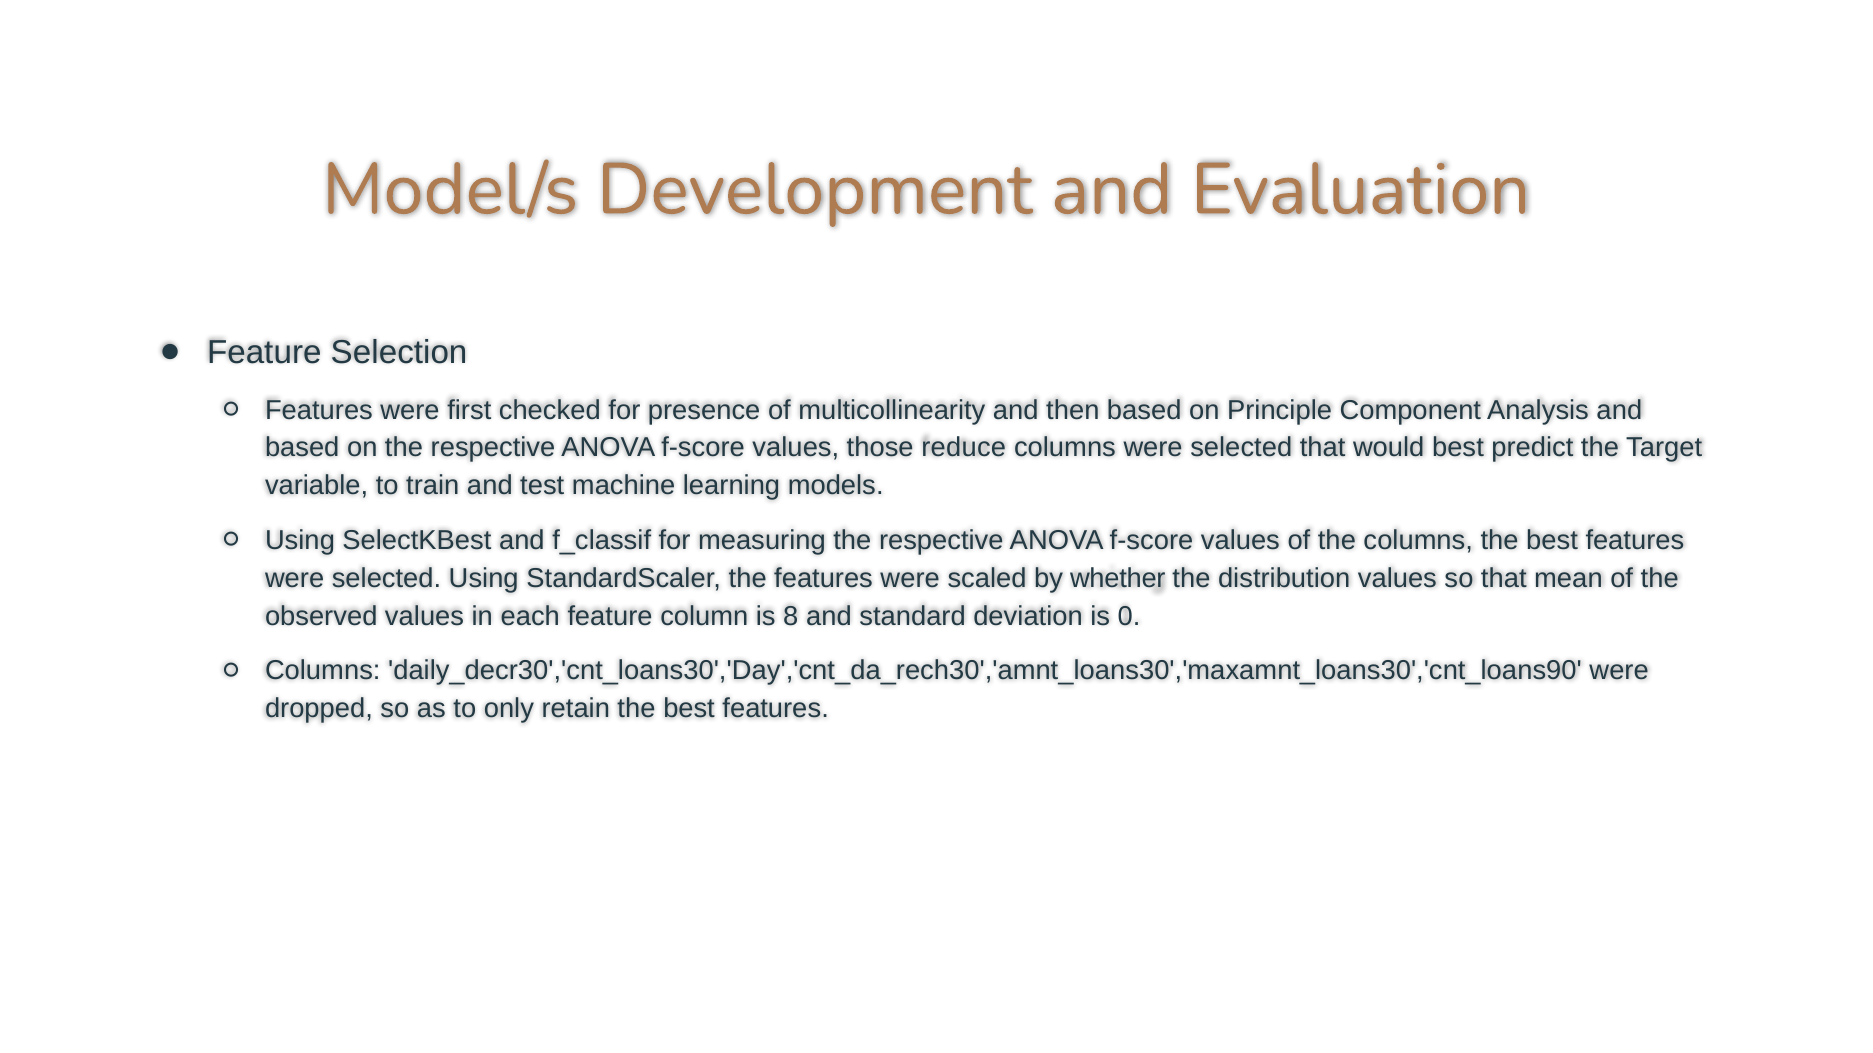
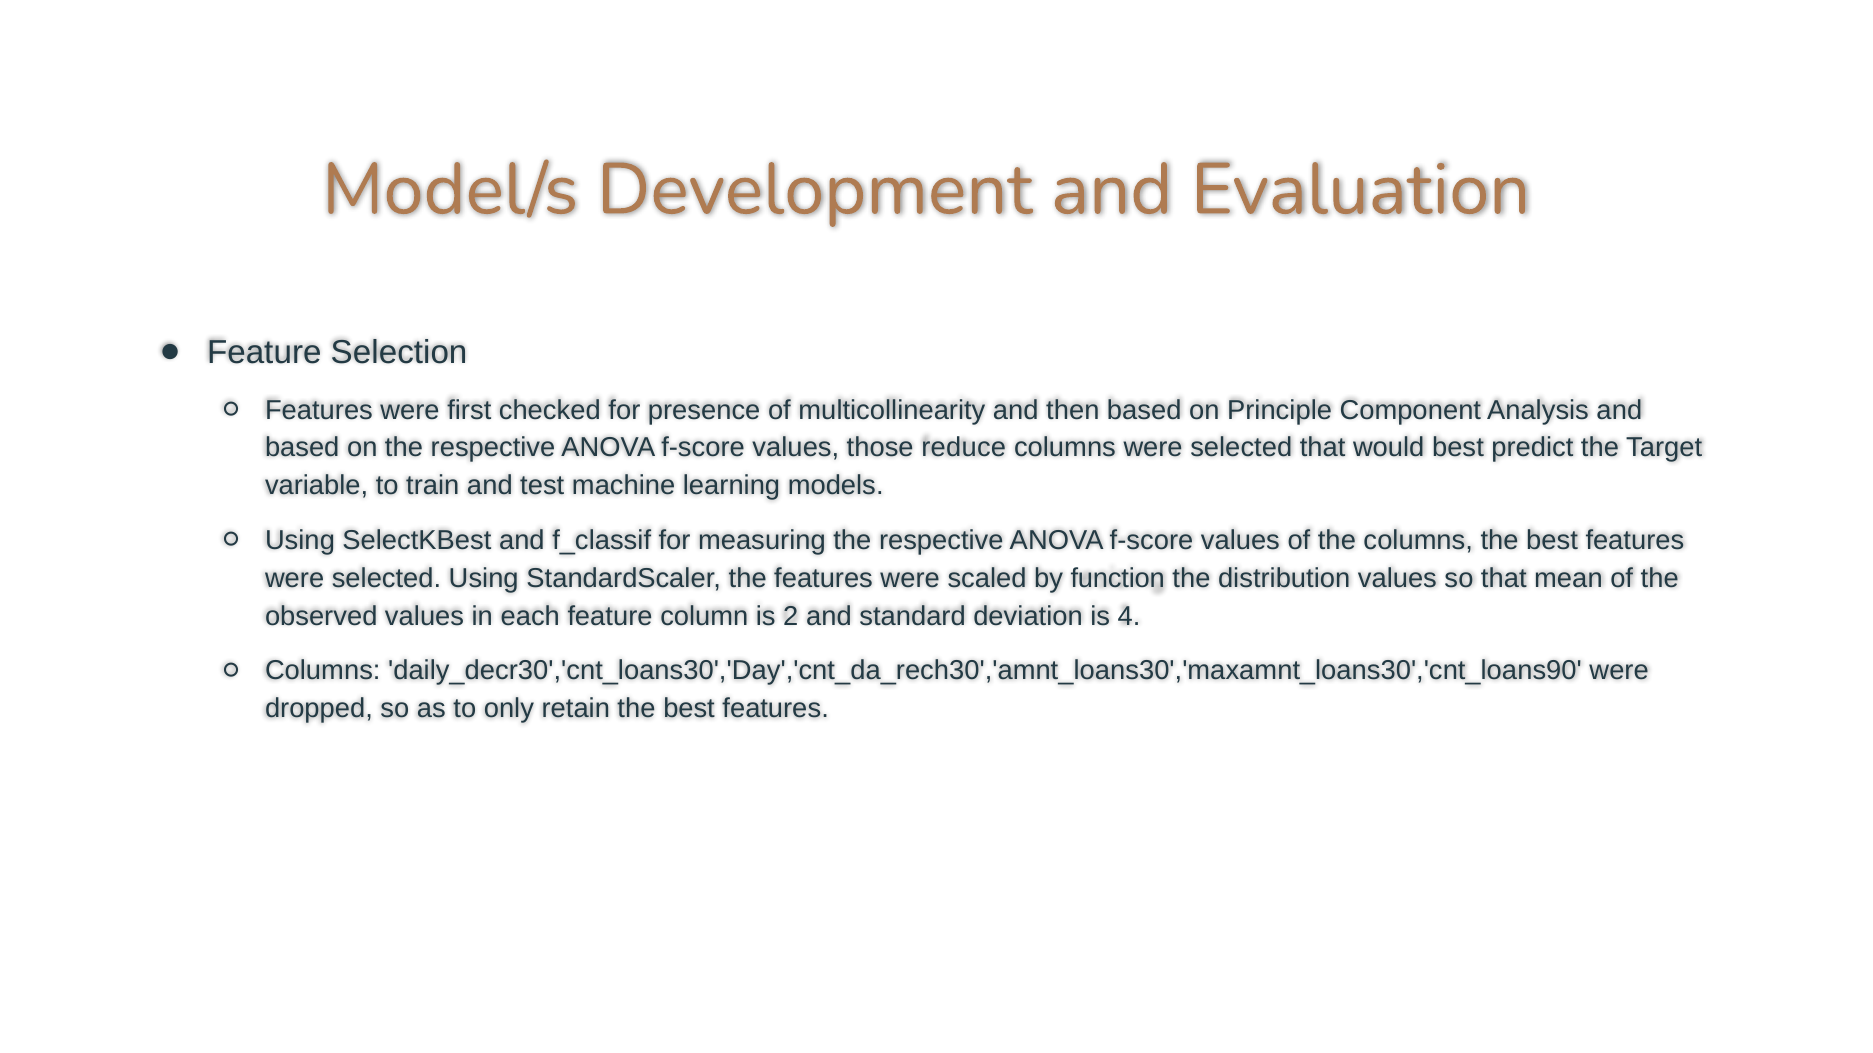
whether: whether -> function
8: 8 -> 2
0: 0 -> 4
